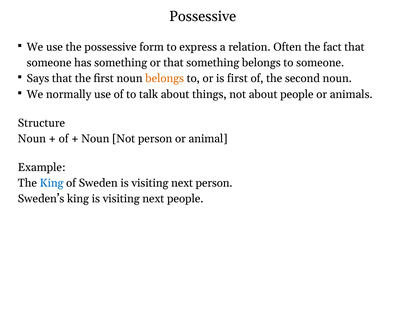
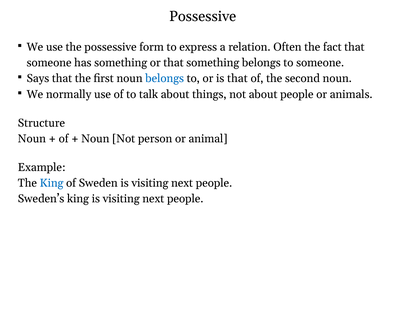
belongs at (165, 78) colour: orange -> blue
is first: first -> that
person at (214, 183): person -> people
